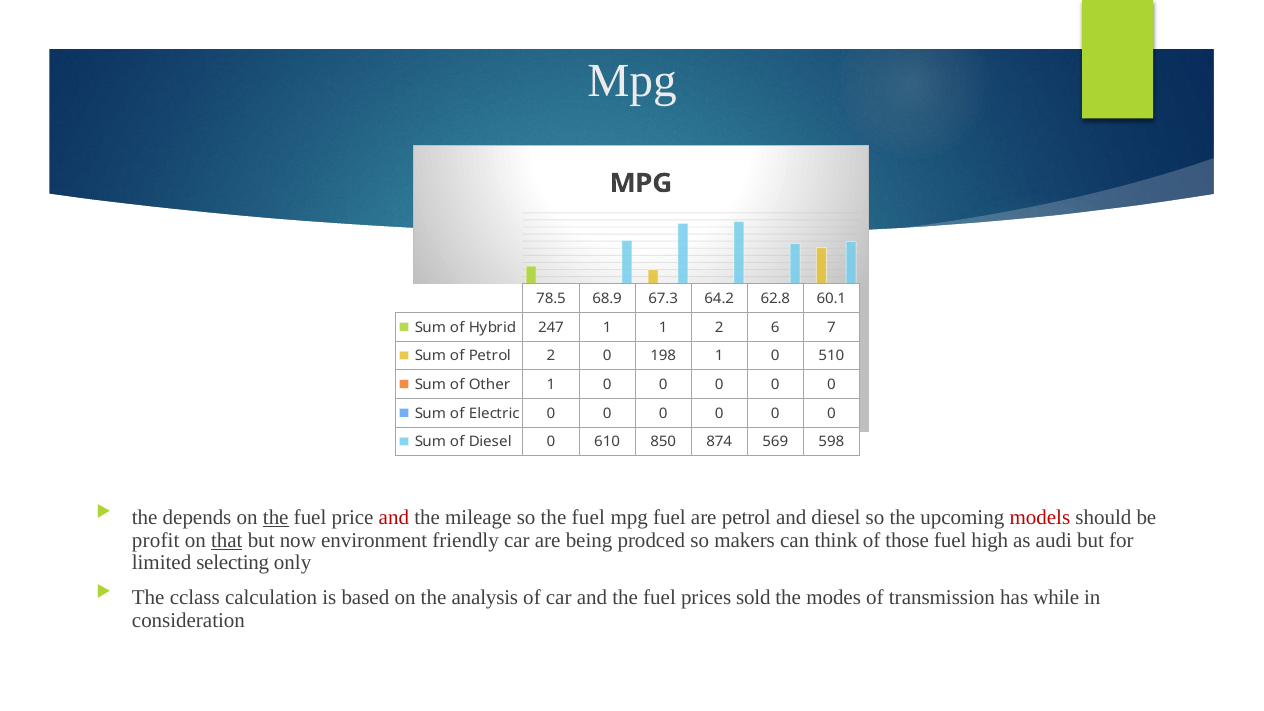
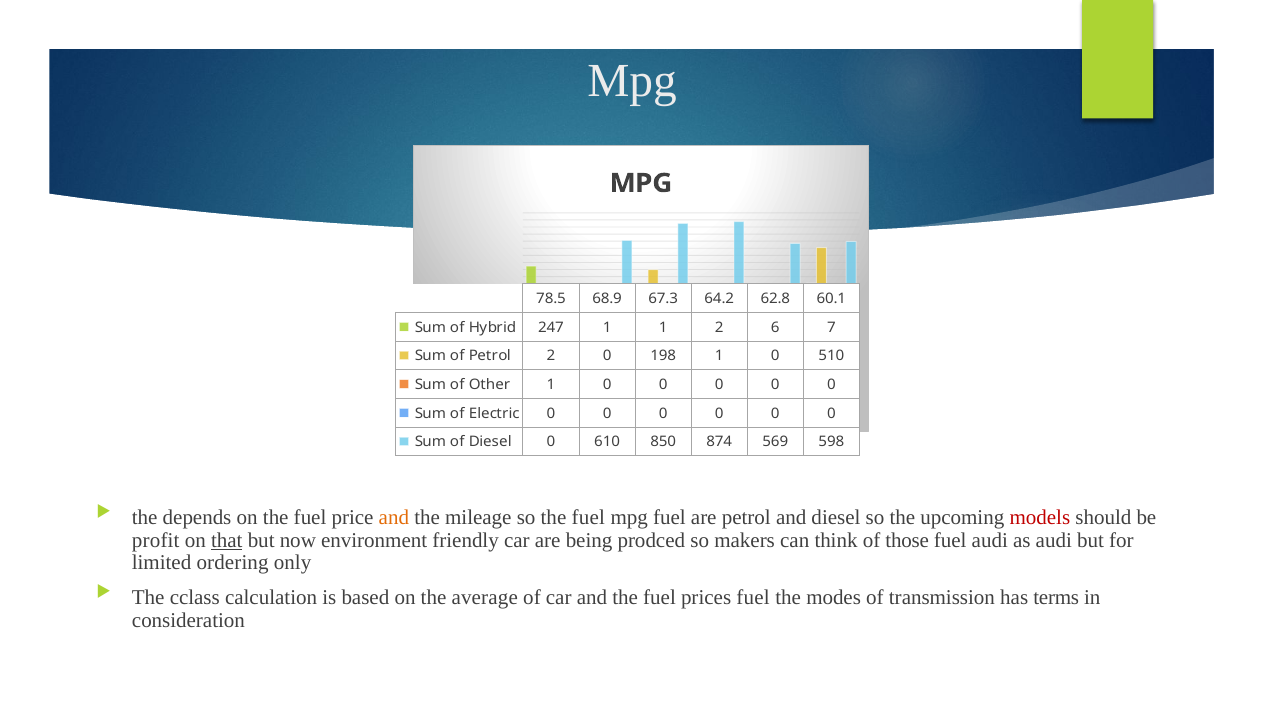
the at (276, 518) underline: present -> none
and at (394, 518) colour: red -> orange
fuel high: high -> audi
selecting: selecting -> ordering
analysis: analysis -> average
prices sold: sold -> fuel
while: while -> terms
